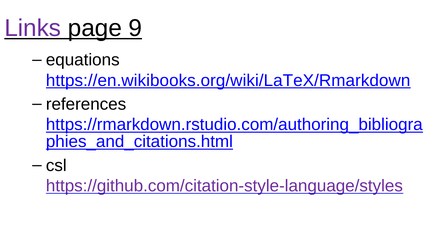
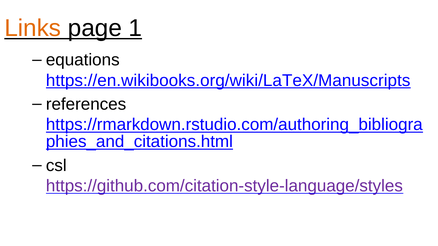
Links colour: purple -> orange
9: 9 -> 1
https://en.wikibooks.org/wiki/LaTeX/Rmarkdown: https://en.wikibooks.org/wiki/LaTeX/Rmarkdown -> https://en.wikibooks.org/wiki/LaTeX/Manuscripts
